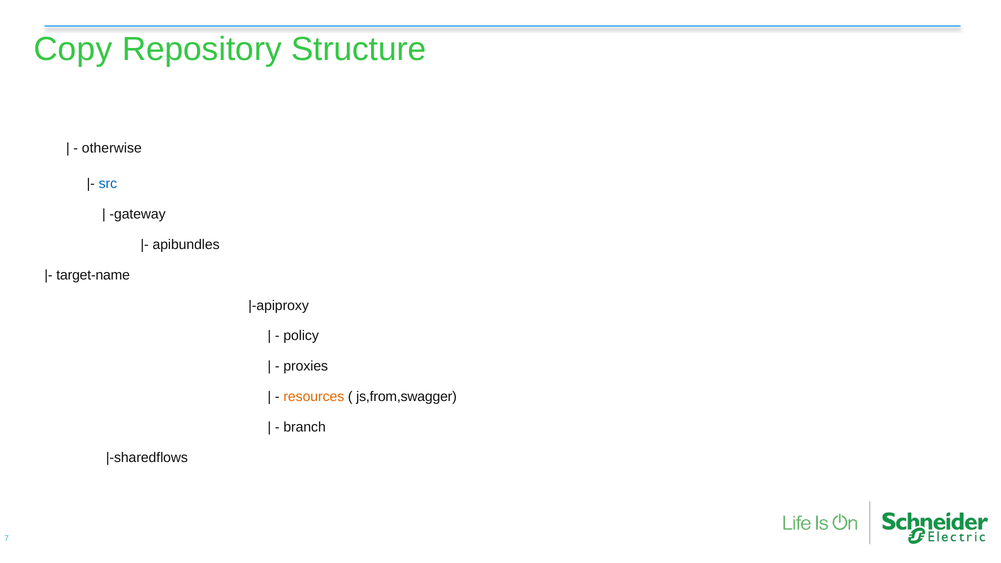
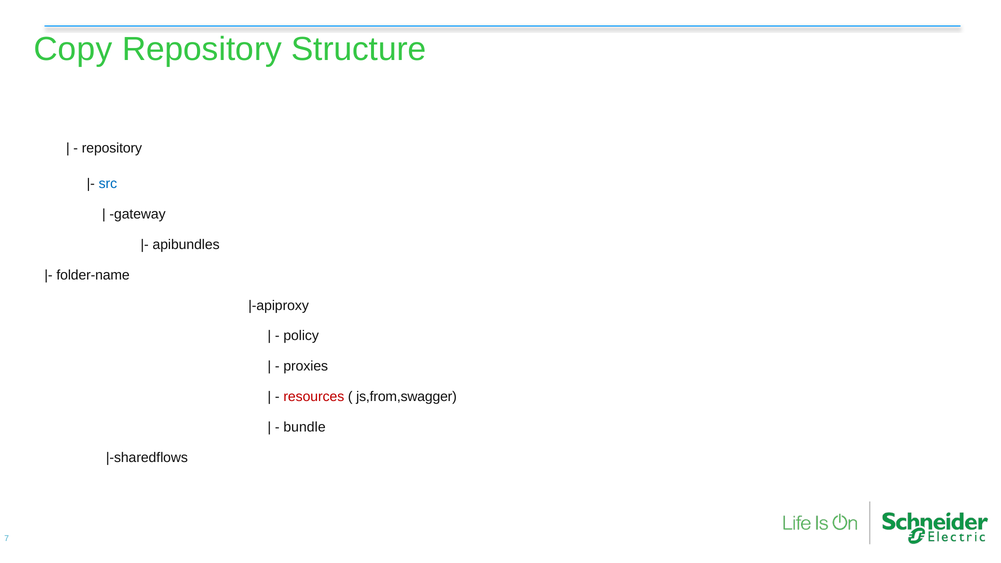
otherwise at (112, 148): otherwise -> repository
target-name: target-name -> folder-name
resources colour: orange -> red
branch: branch -> bundle
